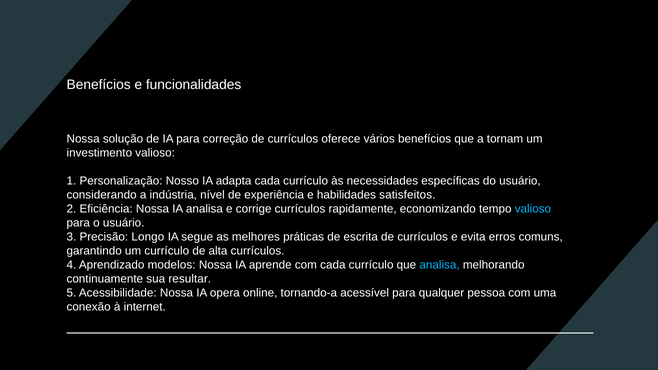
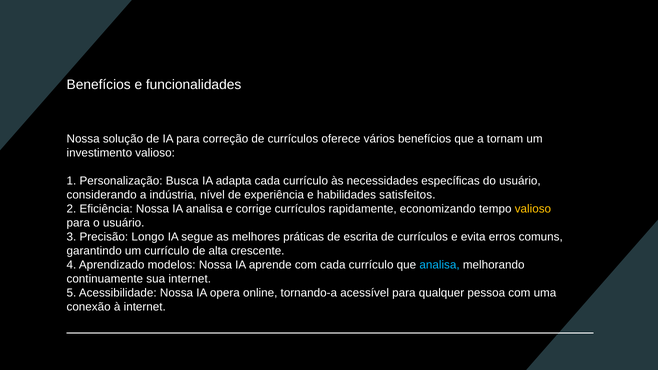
Nosso: Nosso -> Busca
valioso at (533, 209) colour: light blue -> yellow
alta currículos: currículos -> crescente
sua resultar: resultar -> internet
